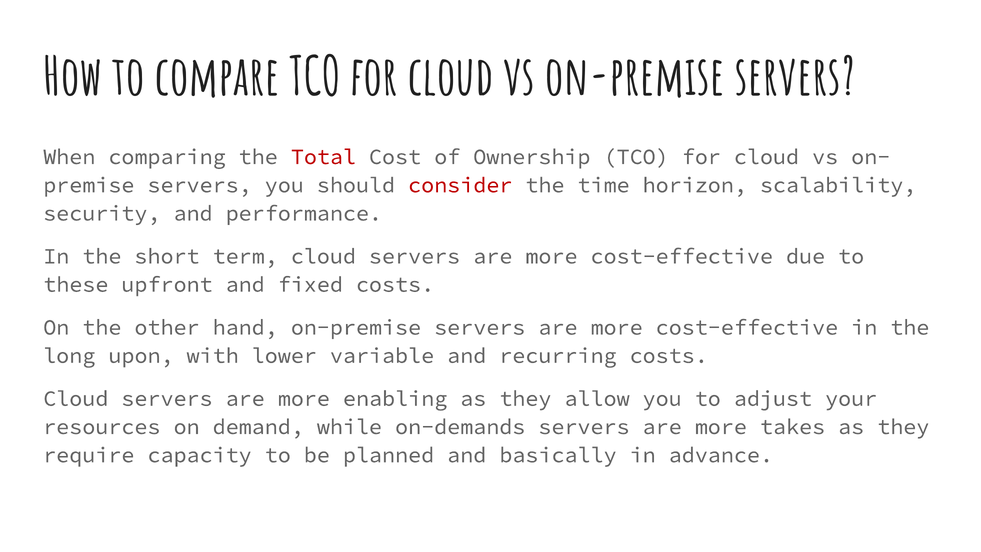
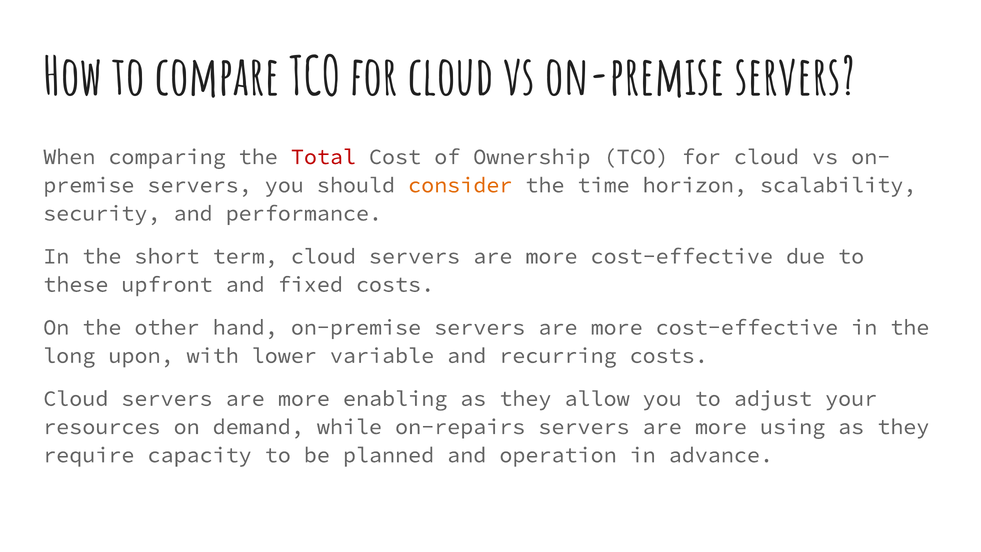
consider colour: red -> orange
on-demands: on-demands -> on-repairs
takes: takes -> using
basically: basically -> operation
